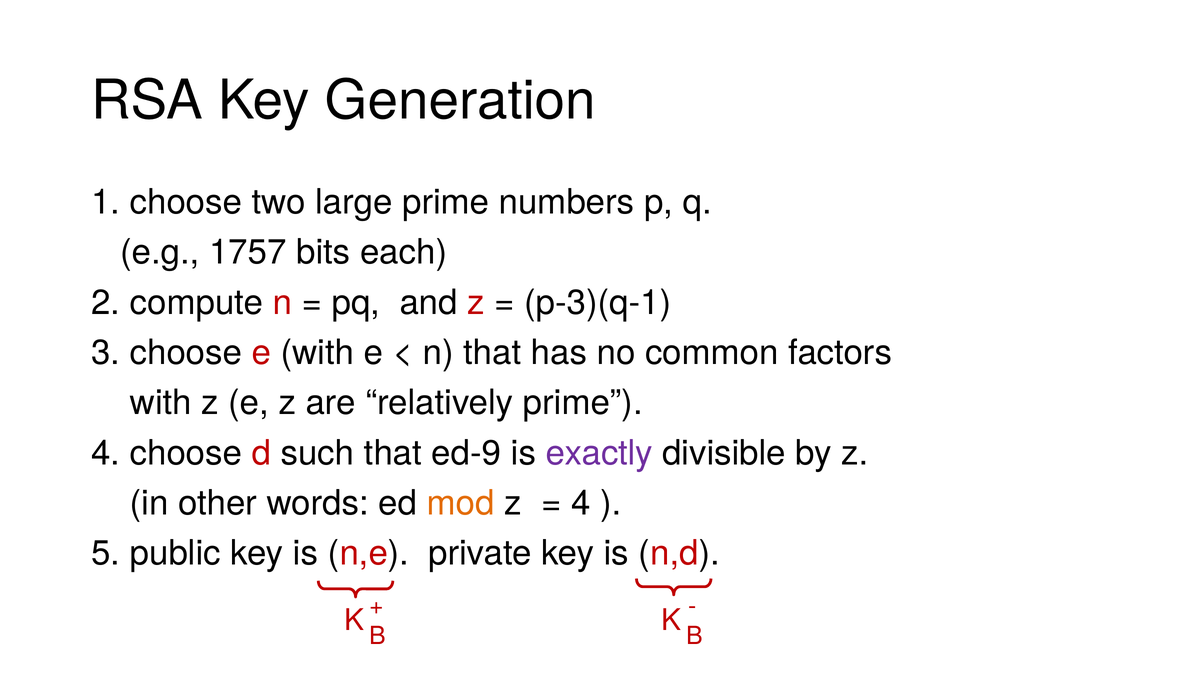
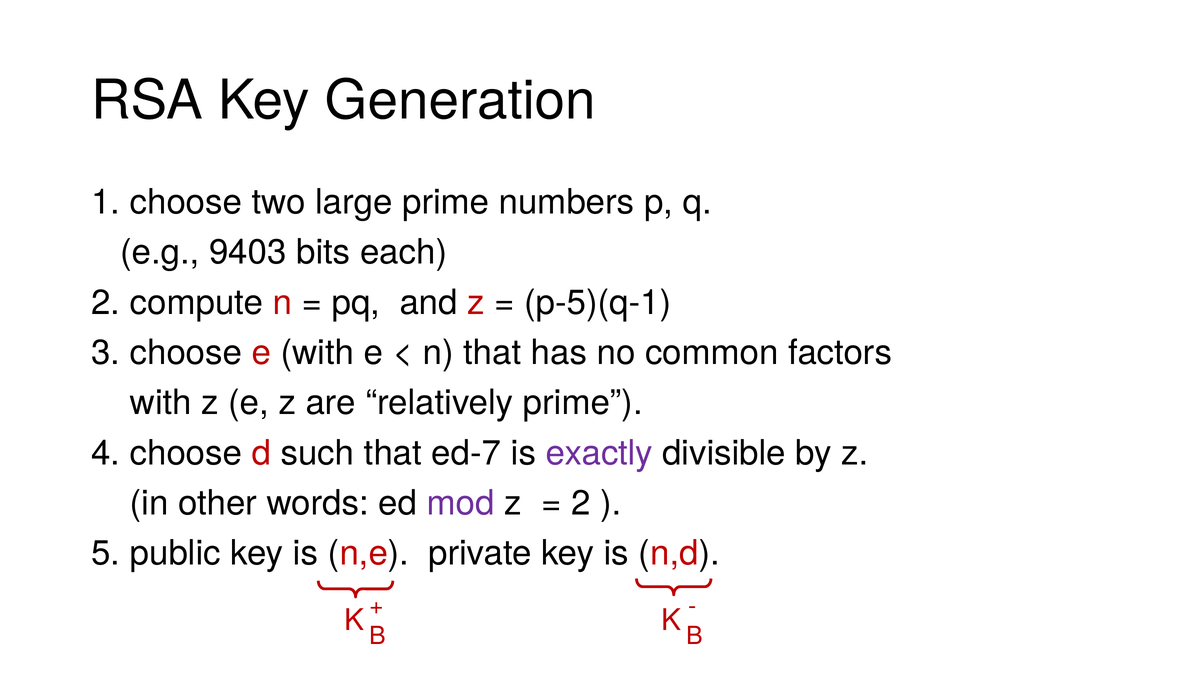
1757: 1757 -> 9403
p-3)(q-1: p-3)(q-1 -> p-5)(q-1
ed-9: ed-9 -> ed-7
mod colour: orange -> purple
4 at (581, 503): 4 -> 2
